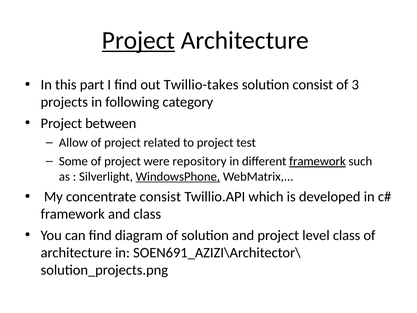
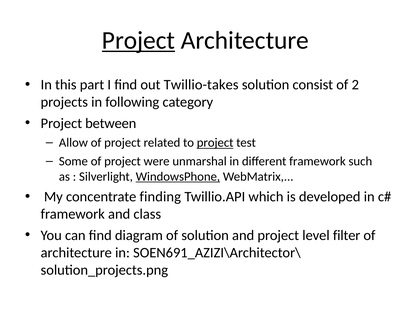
3: 3 -> 2
project at (215, 143) underline: none -> present
repository: repository -> unmarshal
framework at (317, 161) underline: present -> none
concentrate consist: consist -> finding
level class: class -> filter
